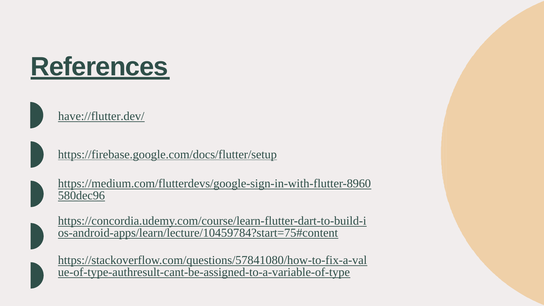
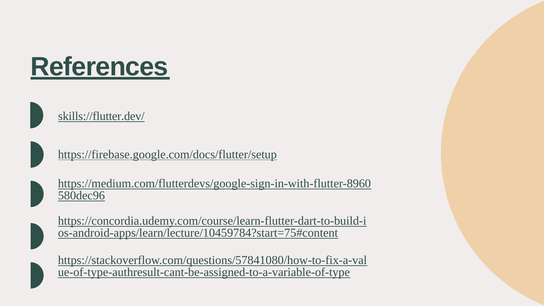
have://flutter.dev/: have://flutter.dev/ -> skills://flutter.dev/
